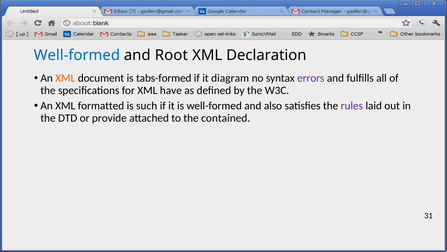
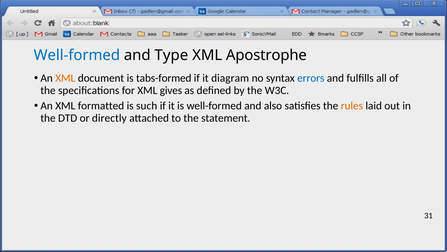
Root: Root -> Type
Declaration: Declaration -> Apostrophe
errors colour: purple -> blue
have: have -> gives
rules colour: purple -> orange
provide: provide -> directly
contained: contained -> statement
